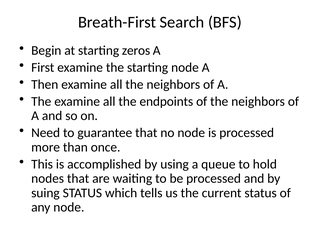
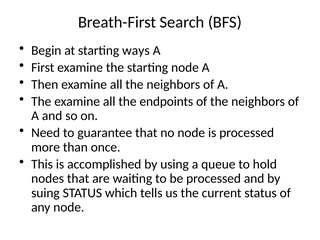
zeros: zeros -> ways
